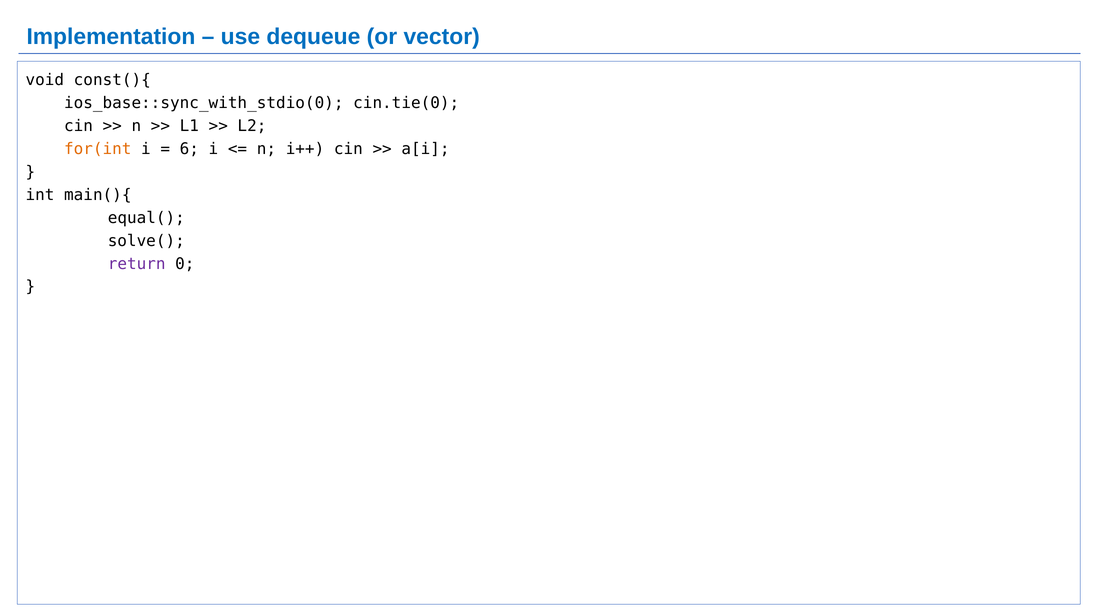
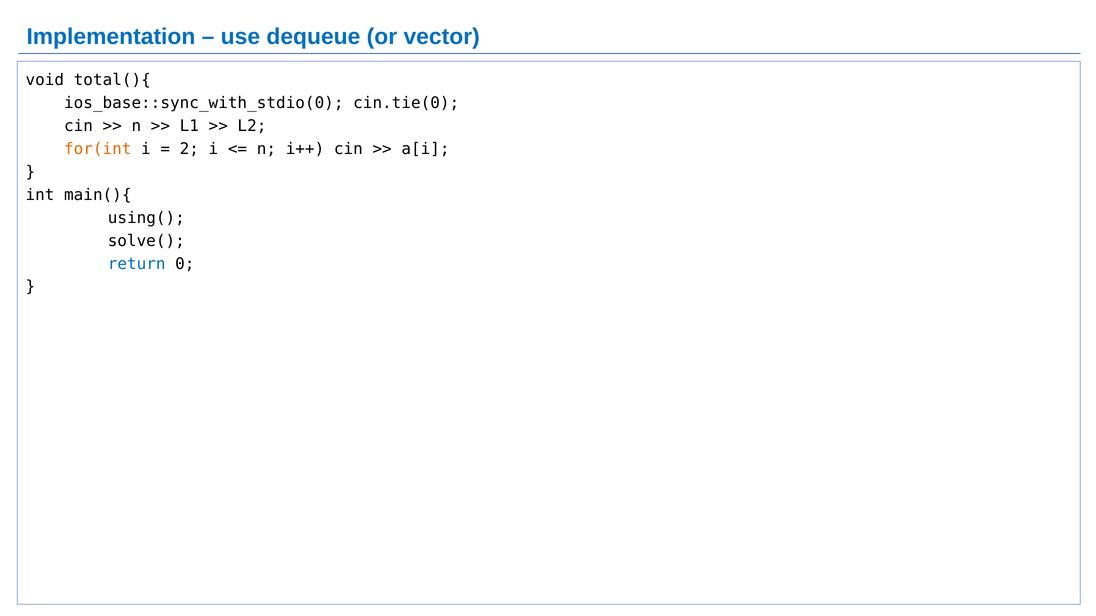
const(){: const(){ -> total(){
6: 6 -> 2
equal(: equal( -> using(
return colour: purple -> blue
